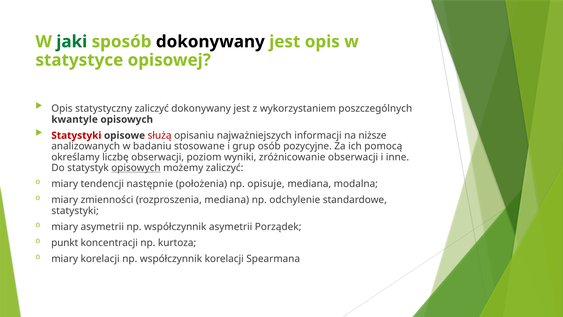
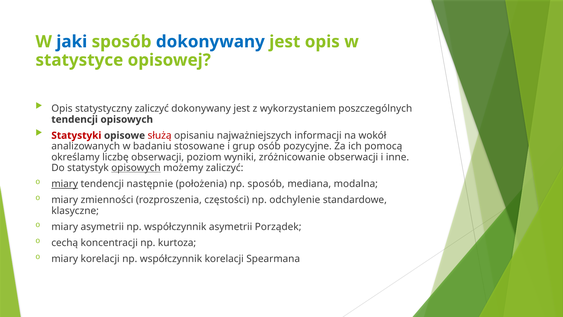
jaki colour: green -> blue
dokonywany at (210, 42) colour: black -> blue
kwantyle at (75, 119): kwantyle -> tendencji
niższe: niższe -> wokół
miary at (65, 184) underline: none -> present
np opisuje: opisuje -> sposób
rozproszenia mediana: mediana -> częstości
statystyki at (75, 211): statystyki -> klasyczne
punkt: punkt -> cechą
